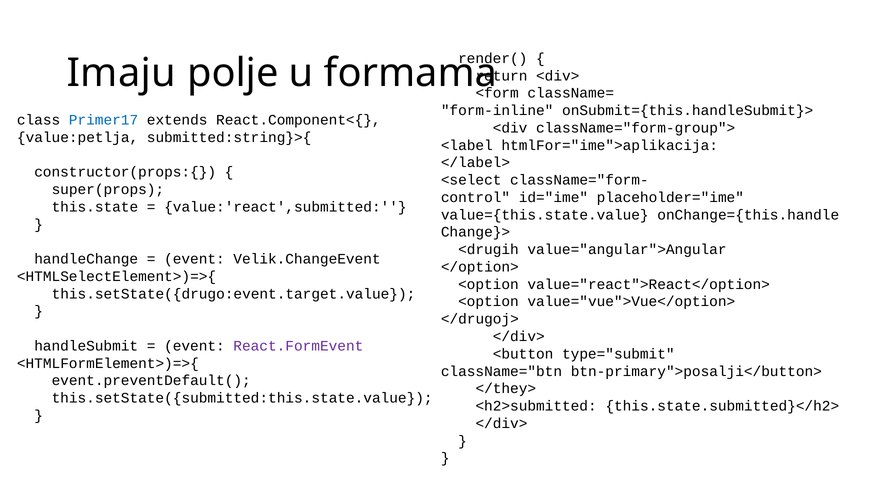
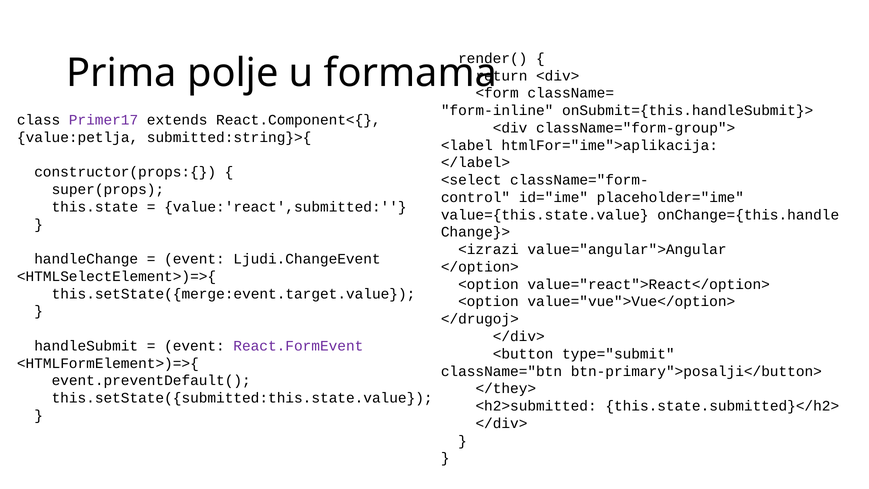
Imaju: Imaju -> Prima
Primer17 colour: blue -> purple
<drugih: <drugih -> <izrazi
Velik.ChangeEvent: Velik.ChangeEvent -> Ljudi.ChangeEvent
this.setState({drugo:event.target.value: this.setState({drugo:event.target.value -> this.setState({merge:event.target.value
